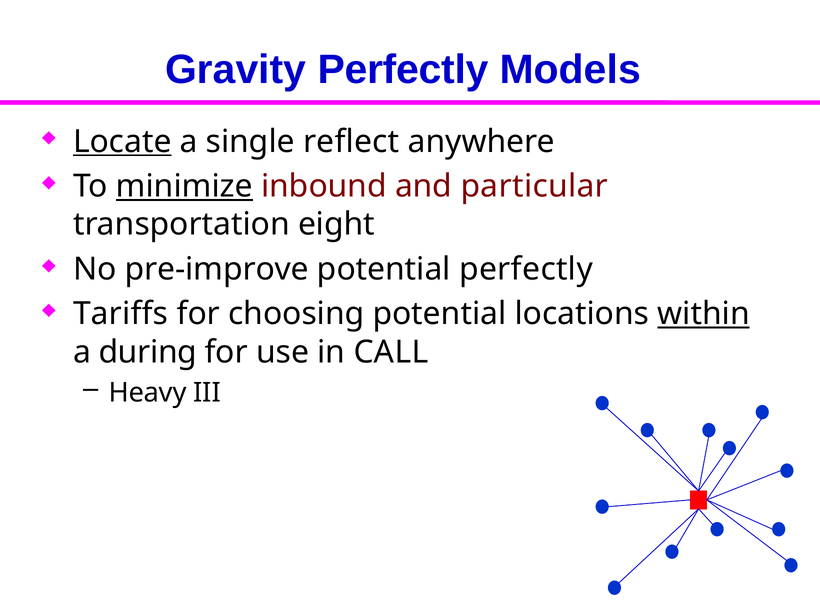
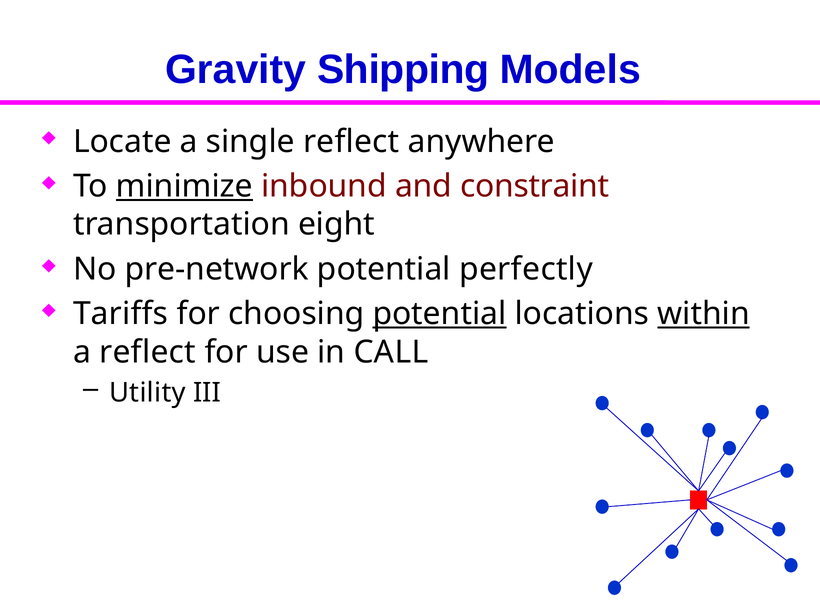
Gravity Perfectly: Perfectly -> Shipping
Locate underline: present -> none
particular: particular -> constraint
pre-improve: pre-improve -> pre-network
potential at (440, 314) underline: none -> present
a during: during -> reflect
Heavy: Heavy -> Utility
